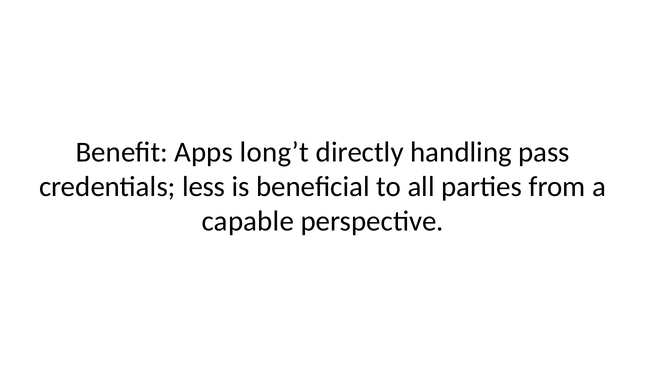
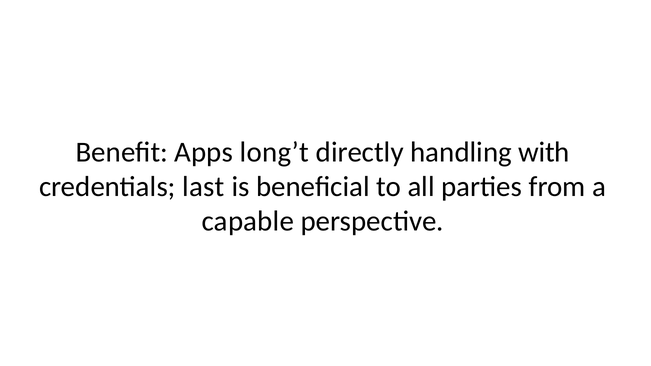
pass: pass -> with
less: less -> last
